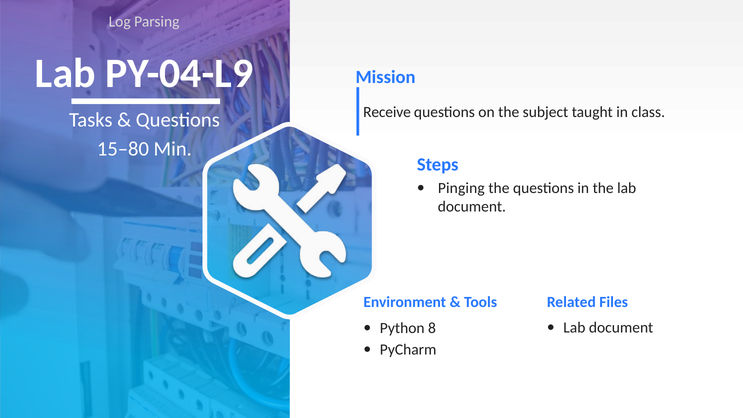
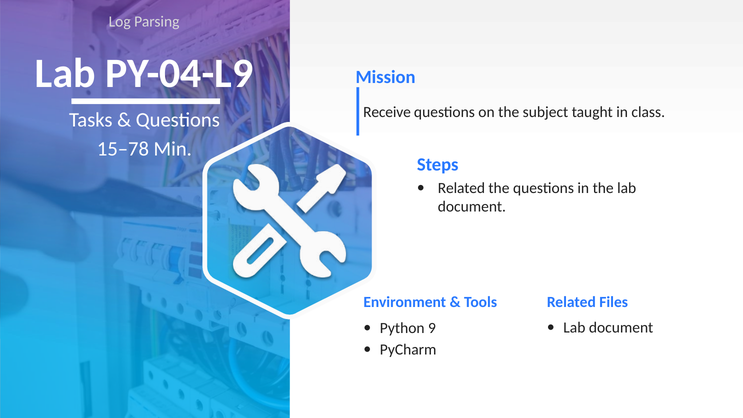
15–80: 15–80 -> 15–78
Pinging: Pinging -> Related
8: 8 -> 9
